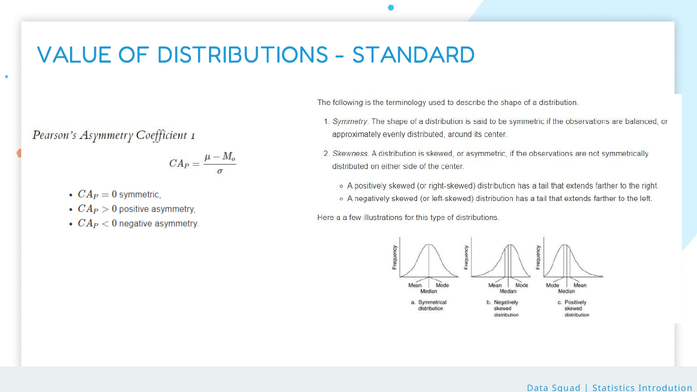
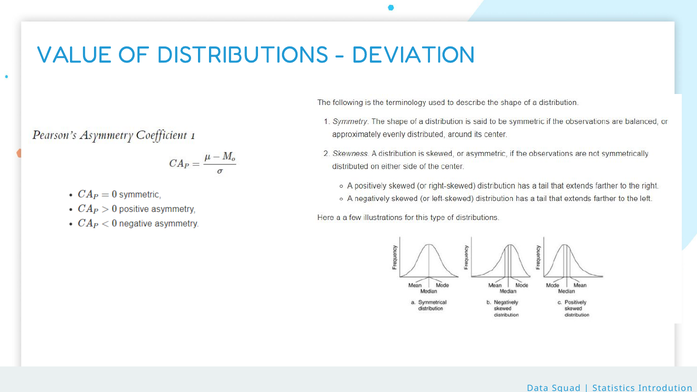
STANDARD: STANDARD -> DEVIATION
